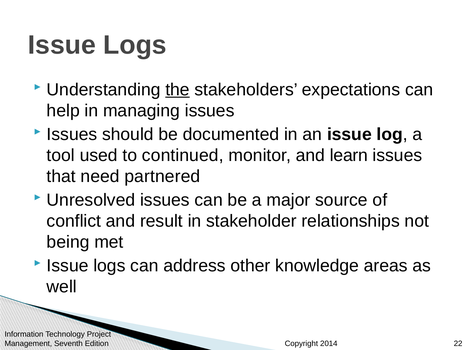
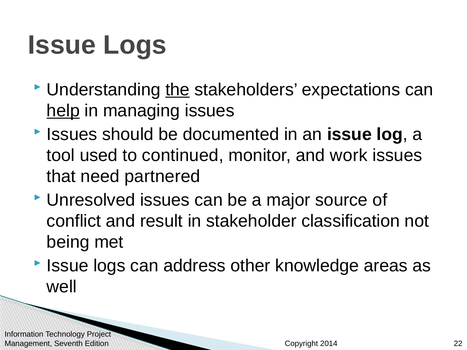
help underline: none -> present
learn: learn -> work
relationships: relationships -> classification
